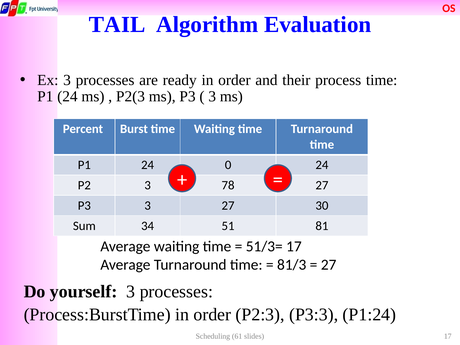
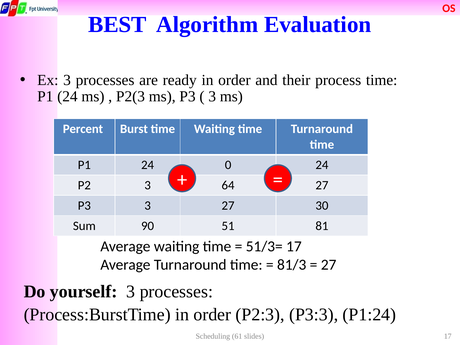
TAIL: TAIL -> BEST
78: 78 -> 64
34: 34 -> 90
